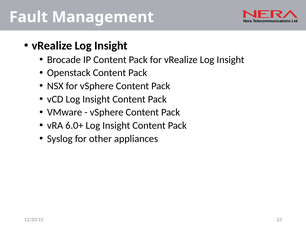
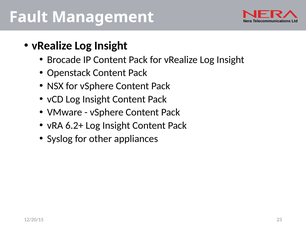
6.0+: 6.0+ -> 6.2+
